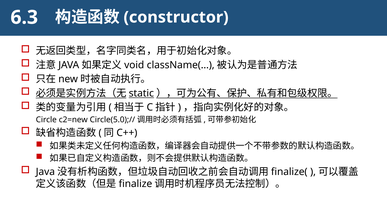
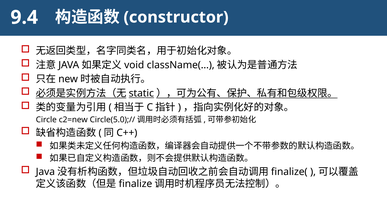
6.3: 6.3 -> 9.4
